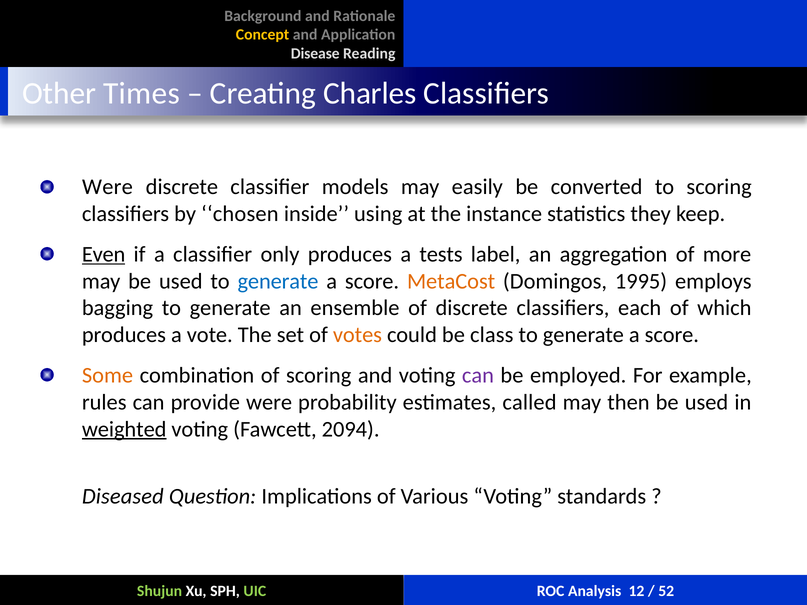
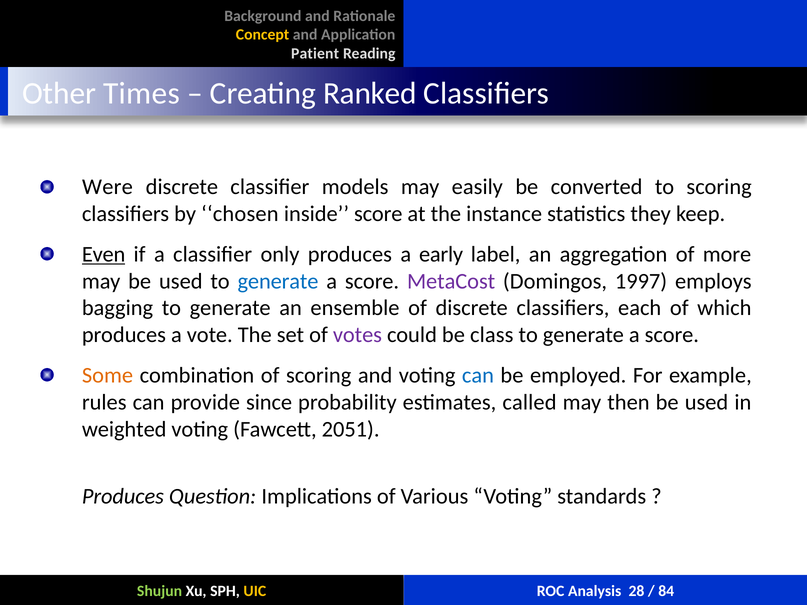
Disease: Disease -> Patient
Charles: Charles -> Ranked
inside using: using -> score
tests: tests -> early
MetaCost colour: orange -> purple
1995: 1995 -> 1997
votes colour: orange -> purple
can at (478, 375) colour: purple -> blue
provide were: were -> since
weighted underline: present -> none
2094: 2094 -> 2051
Diseased at (123, 496): Diseased -> Produces
UIC colour: light green -> yellow
12: 12 -> 28
52: 52 -> 84
